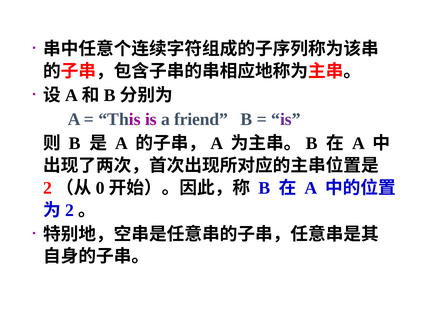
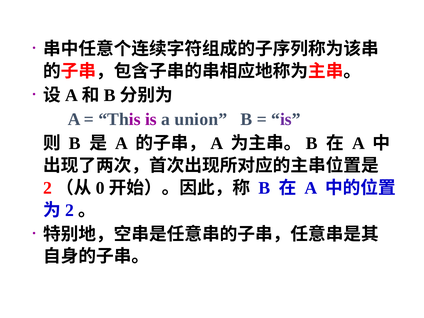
friend: friend -> union
